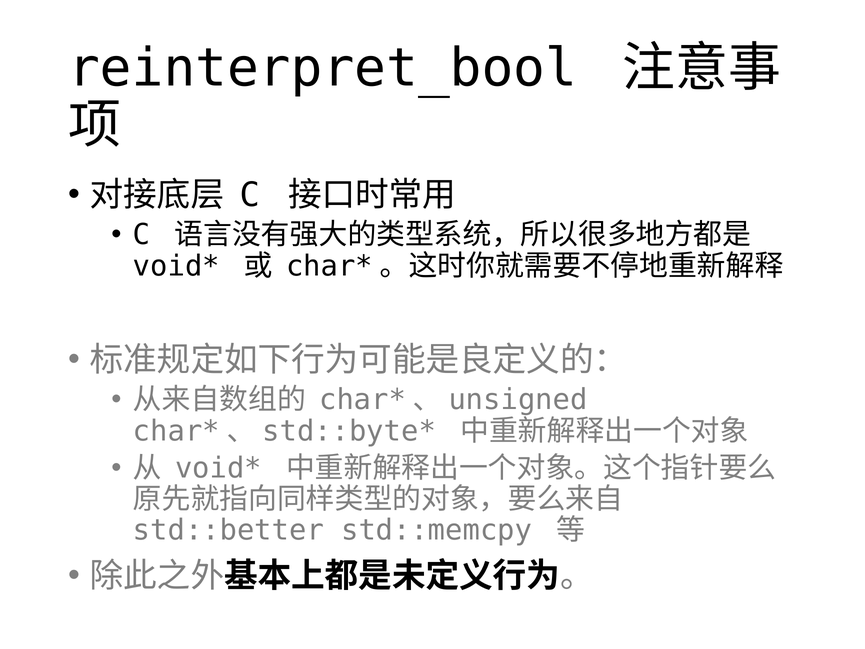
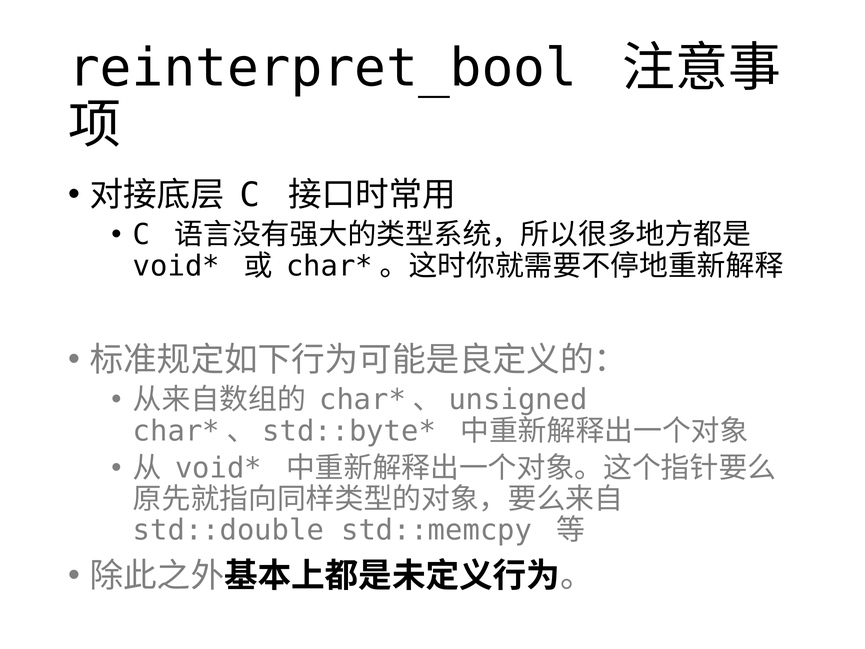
std::better: std::better -> std::double
